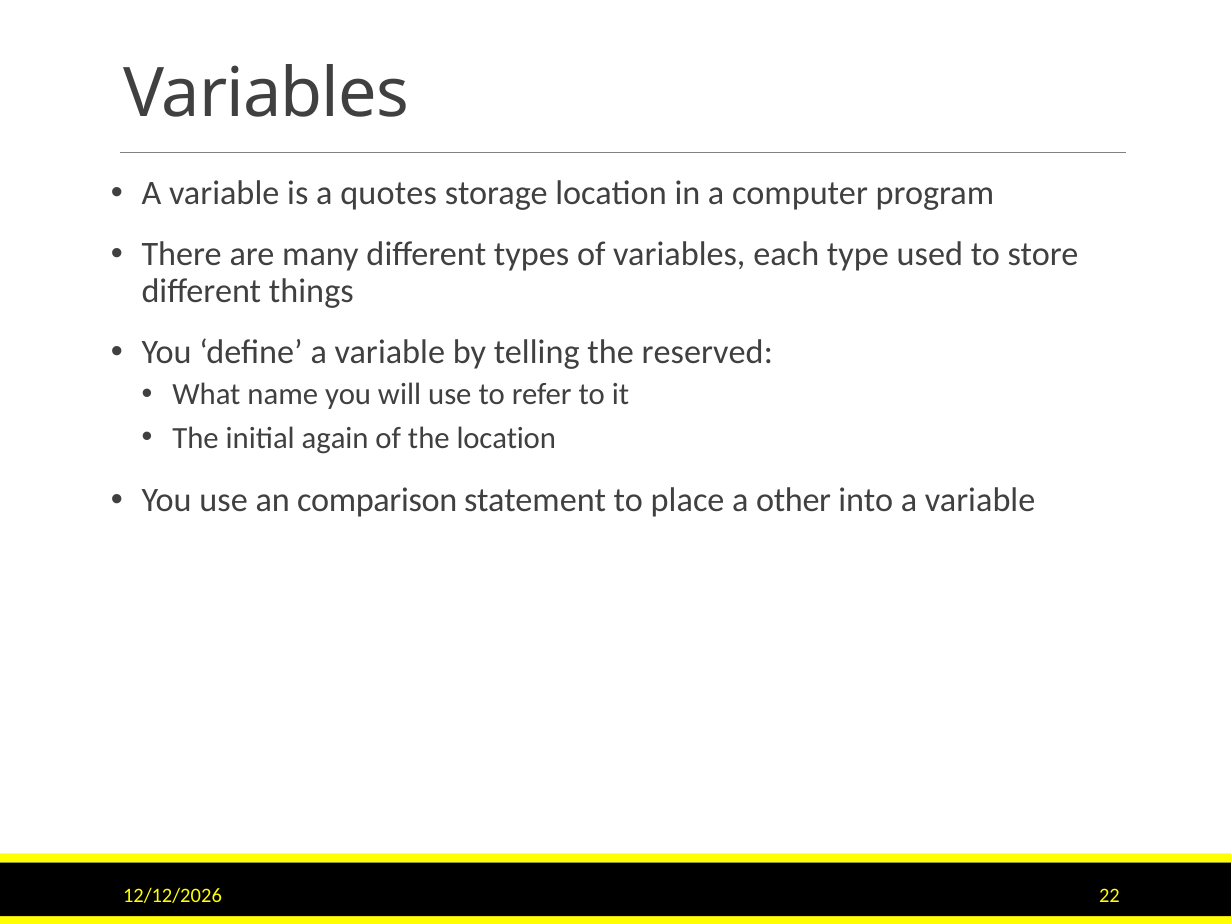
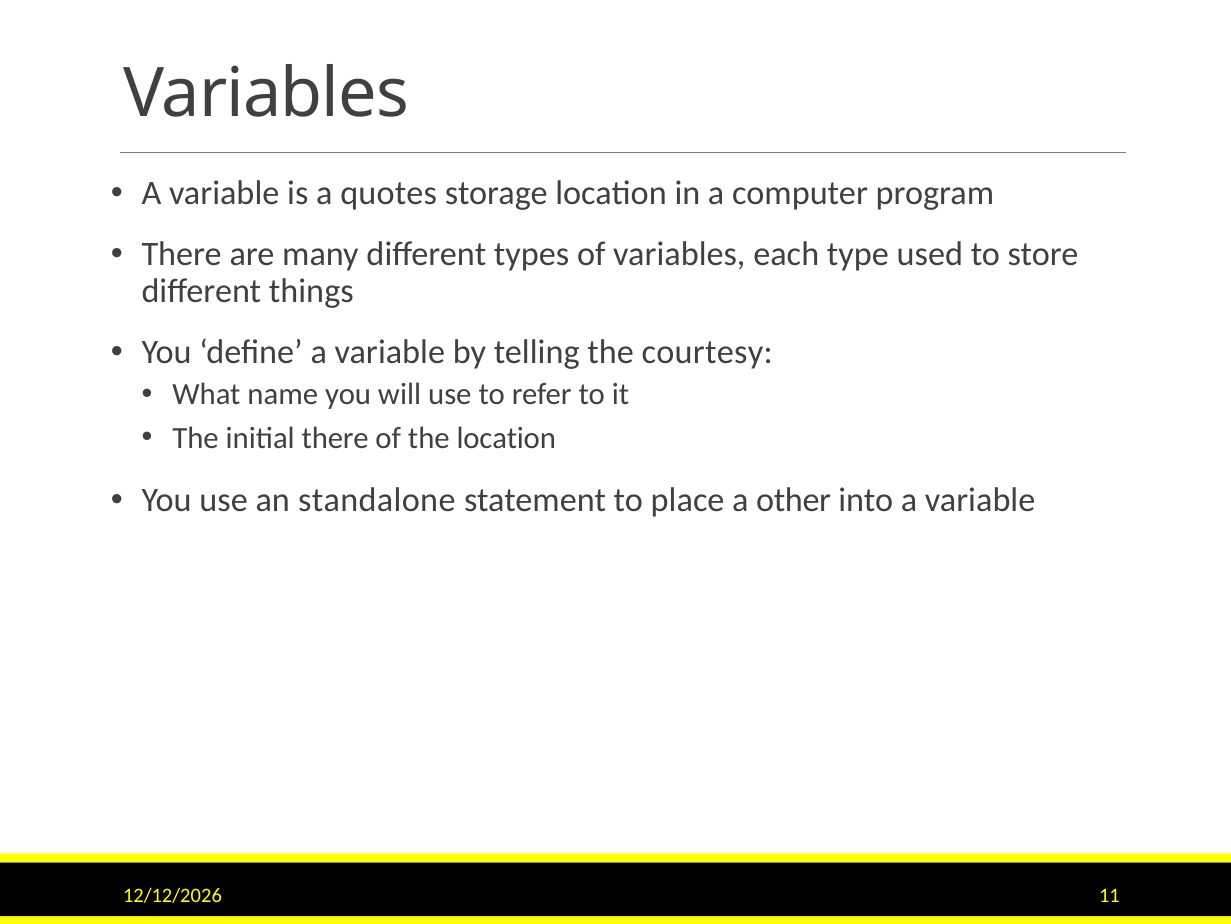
reserved: reserved -> courtesy
initial again: again -> there
comparison: comparison -> standalone
22: 22 -> 11
